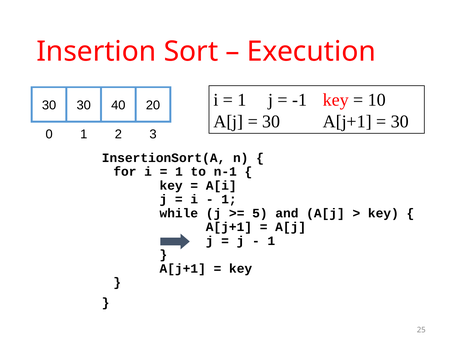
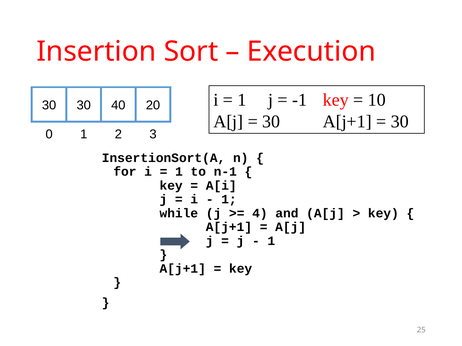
5: 5 -> 4
